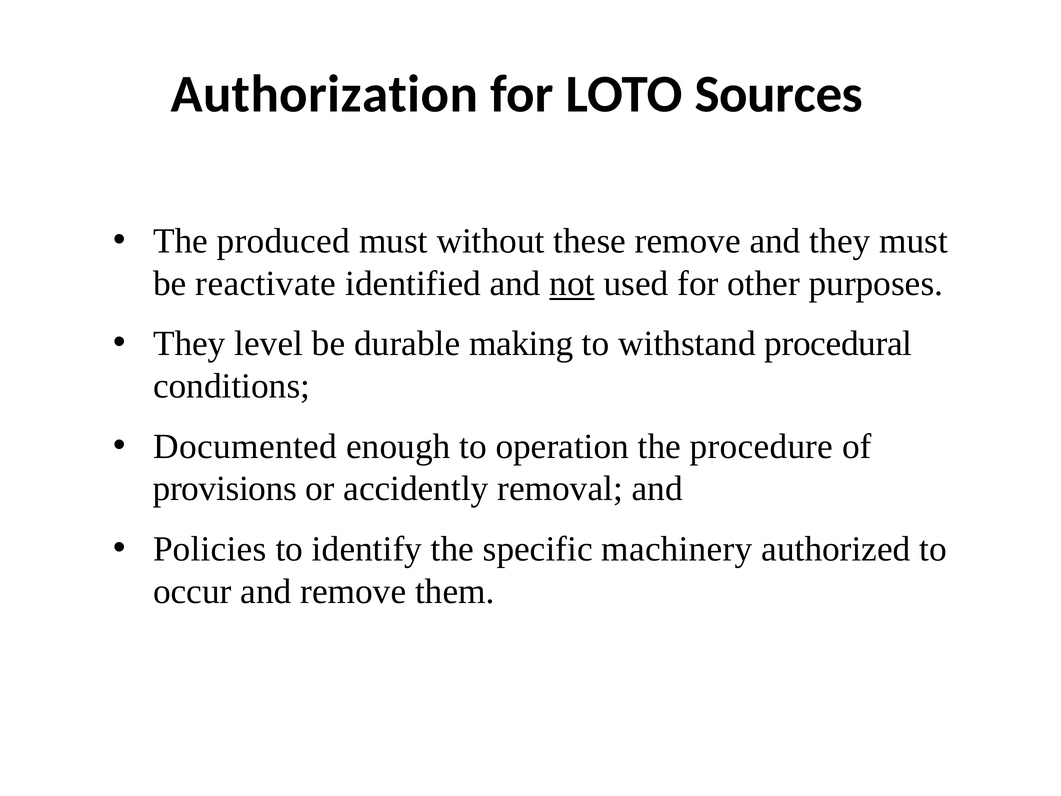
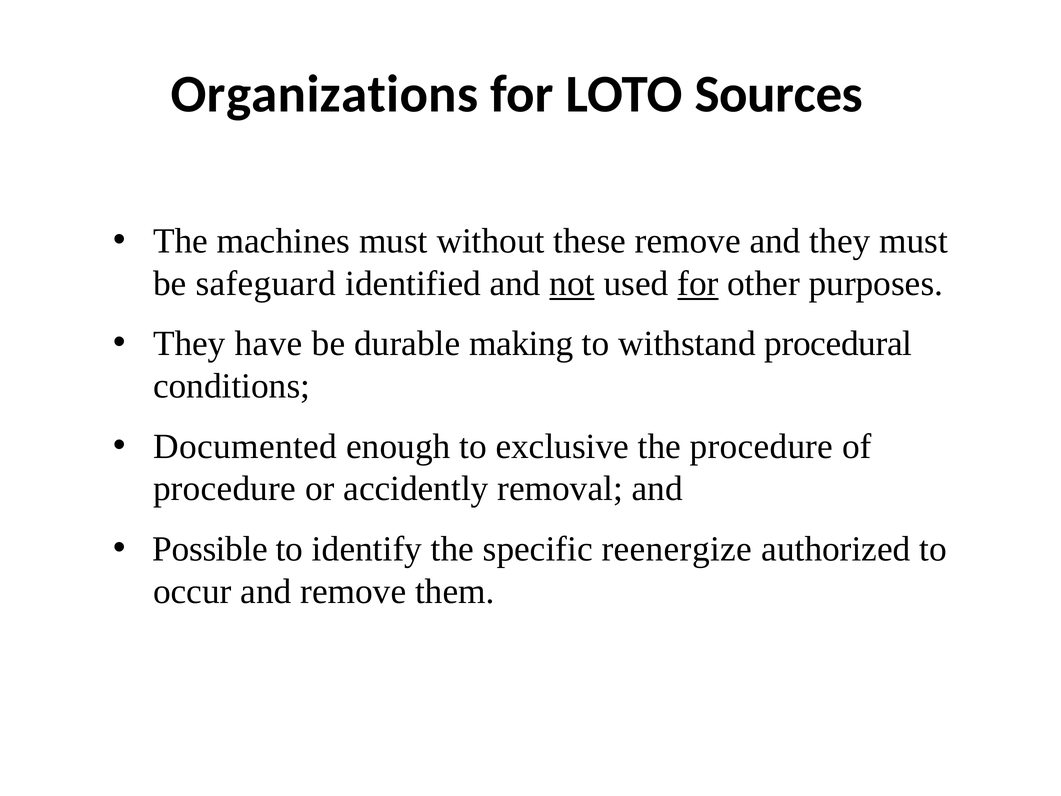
Authorization: Authorization -> Organizations
produced: produced -> machines
reactivate: reactivate -> safeguard
for at (698, 284) underline: none -> present
level: level -> have
operation: operation -> exclusive
provisions at (225, 489): provisions -> procedure
Policies: Policies -> Possible
machinery: machinery -> reenergize
